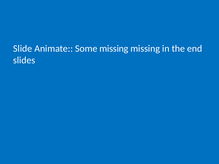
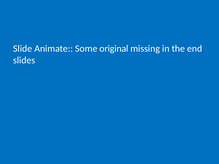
Some missing: missing -> original
